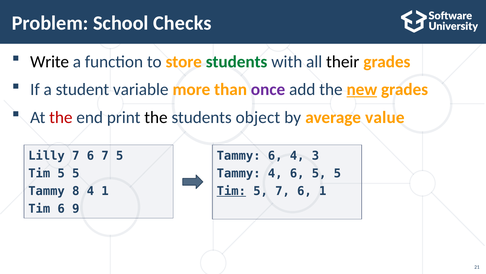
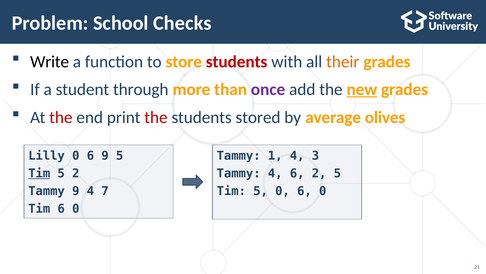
students at (237, 62) colour: green -> red
their colour: black -> orange
variable: variable -> through
the at (156, 117) colour: black -> red
object: object -> stored
value: value -> olives
Lilly 7: 7 -> 0
6 7: 7 -> 9
Tammy 6: 6 -> 1
Tim at (39, 173) underline: none -> present
5 at (76, 173): 5 -> 2
6 5: 5 -> 2
Tammy 8: 8 -> 9
4 1: 1 -> 7
Tim at (231, 191) underline: present -> none
5 7: 7 -> 0
1 at (323, 191): 1 -> 0
Tim 6 9: 9 -> 0
